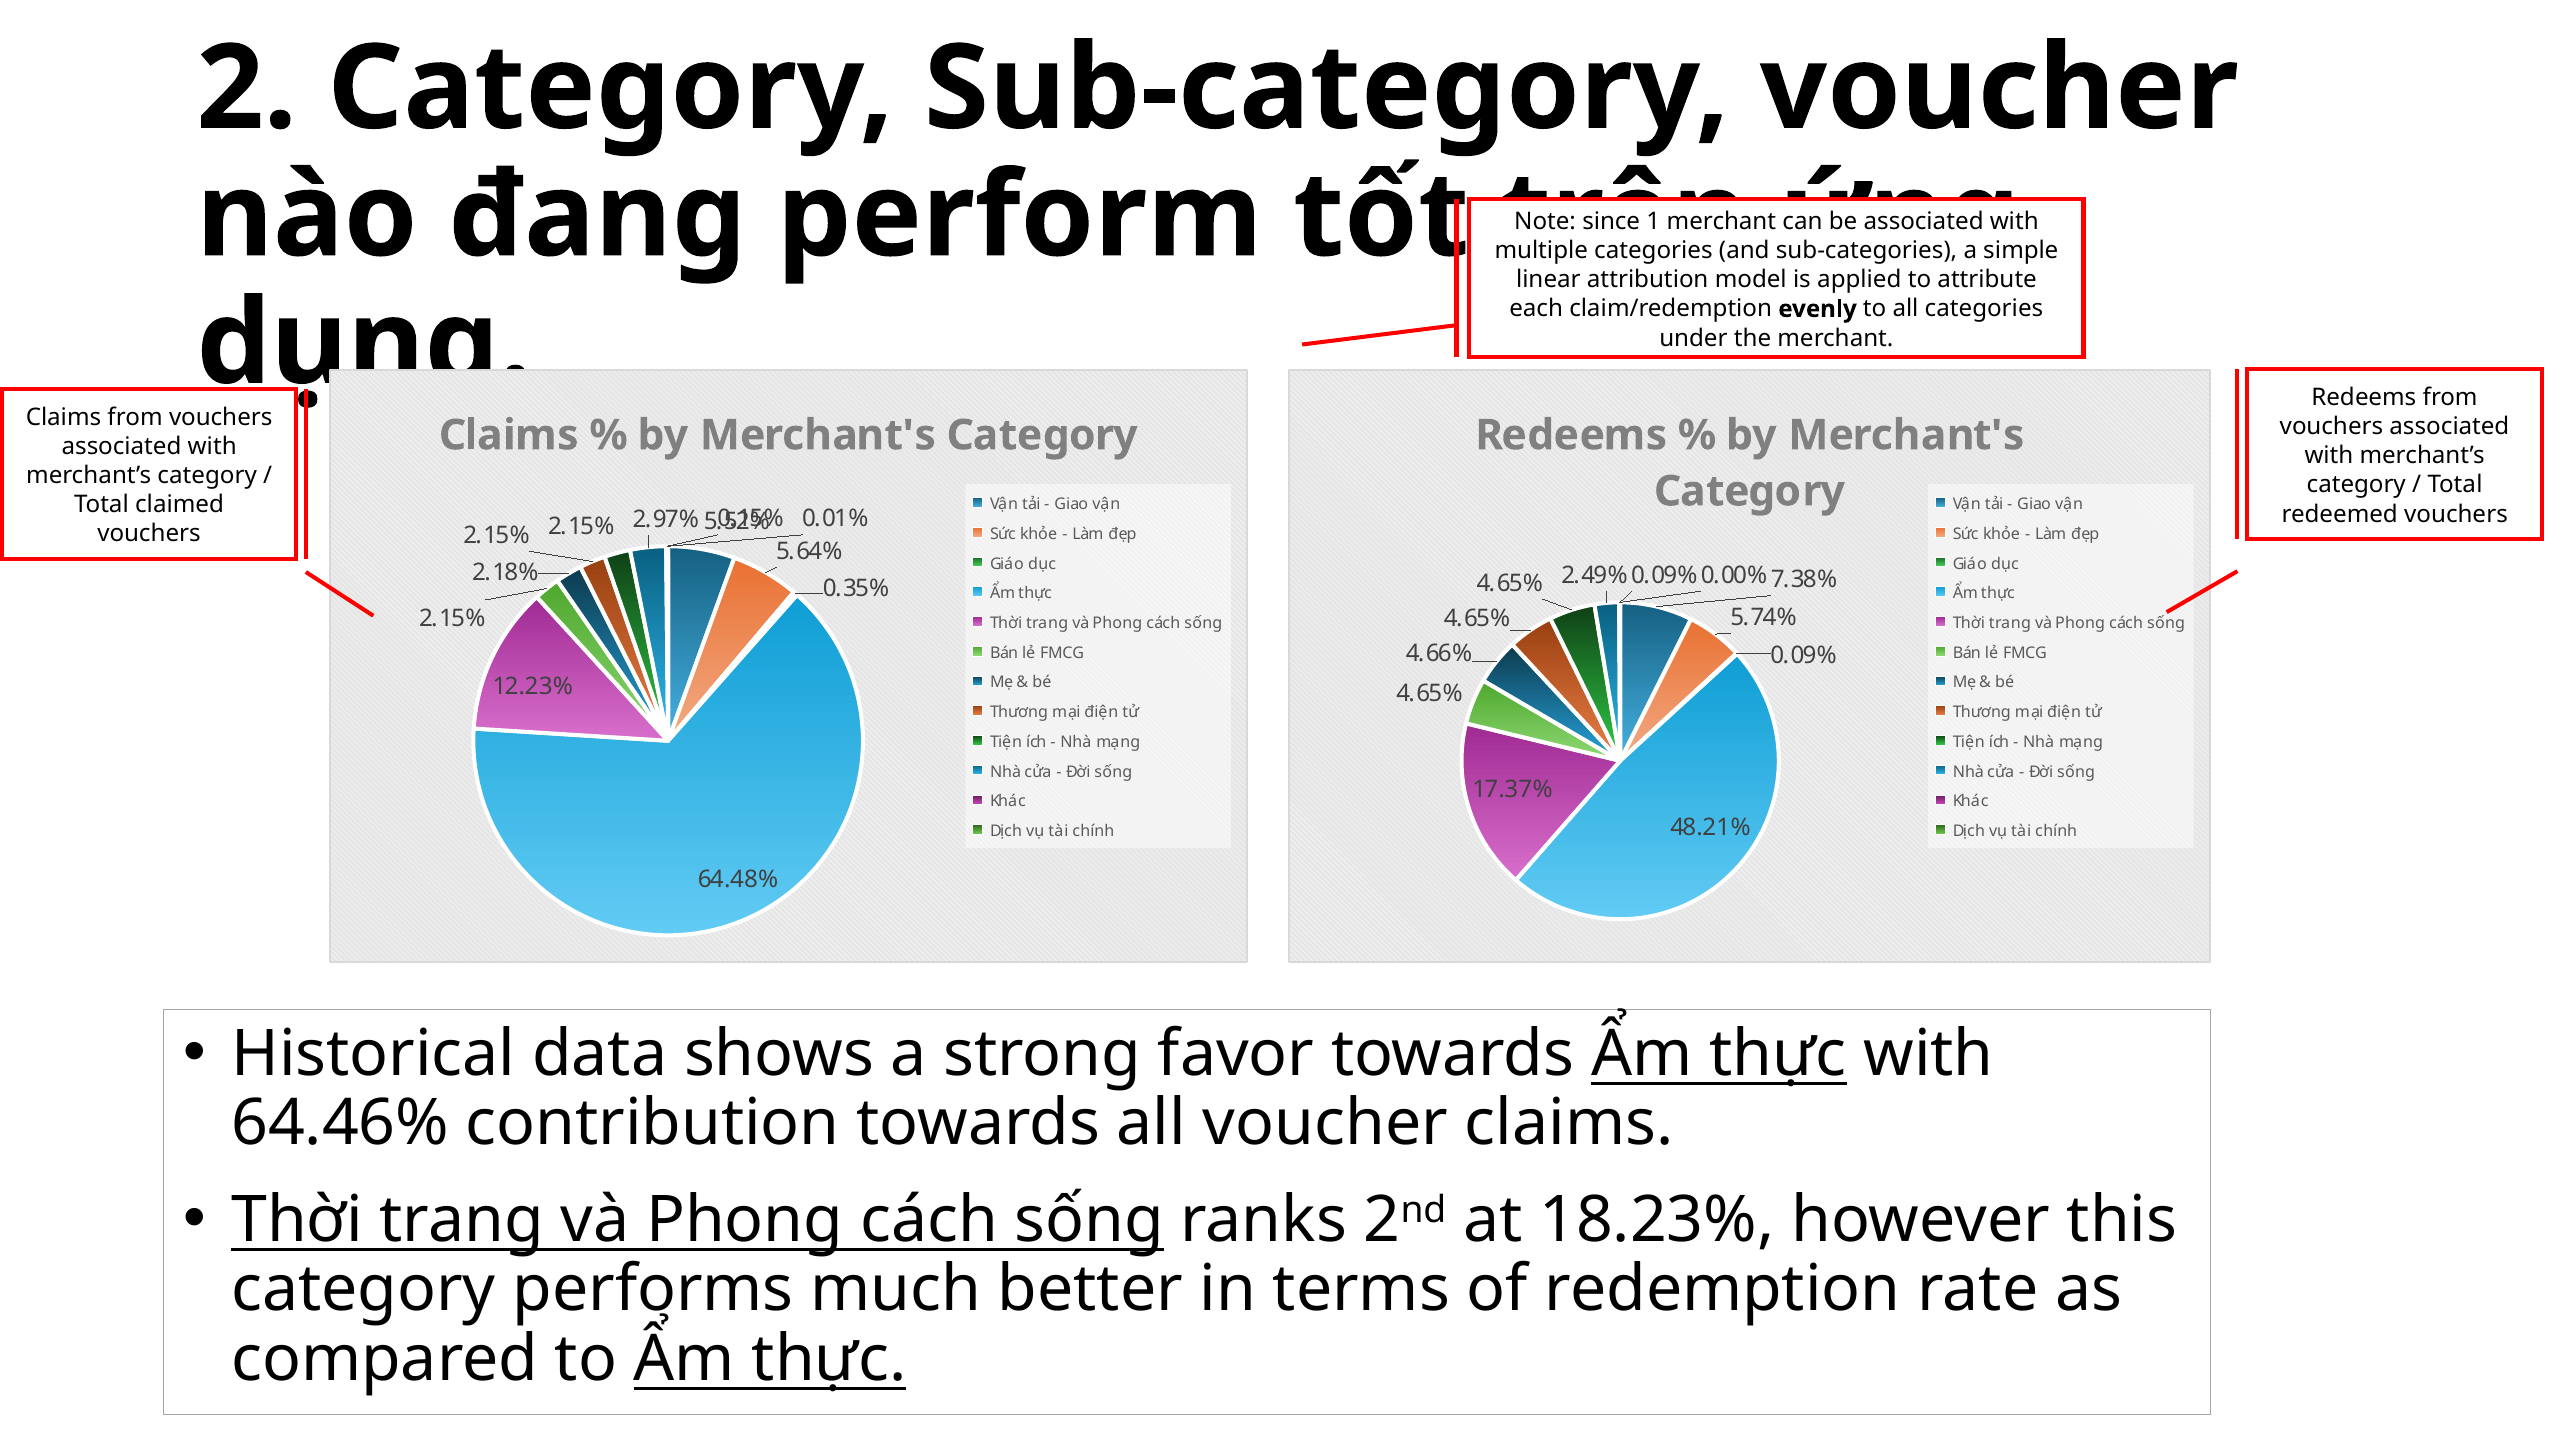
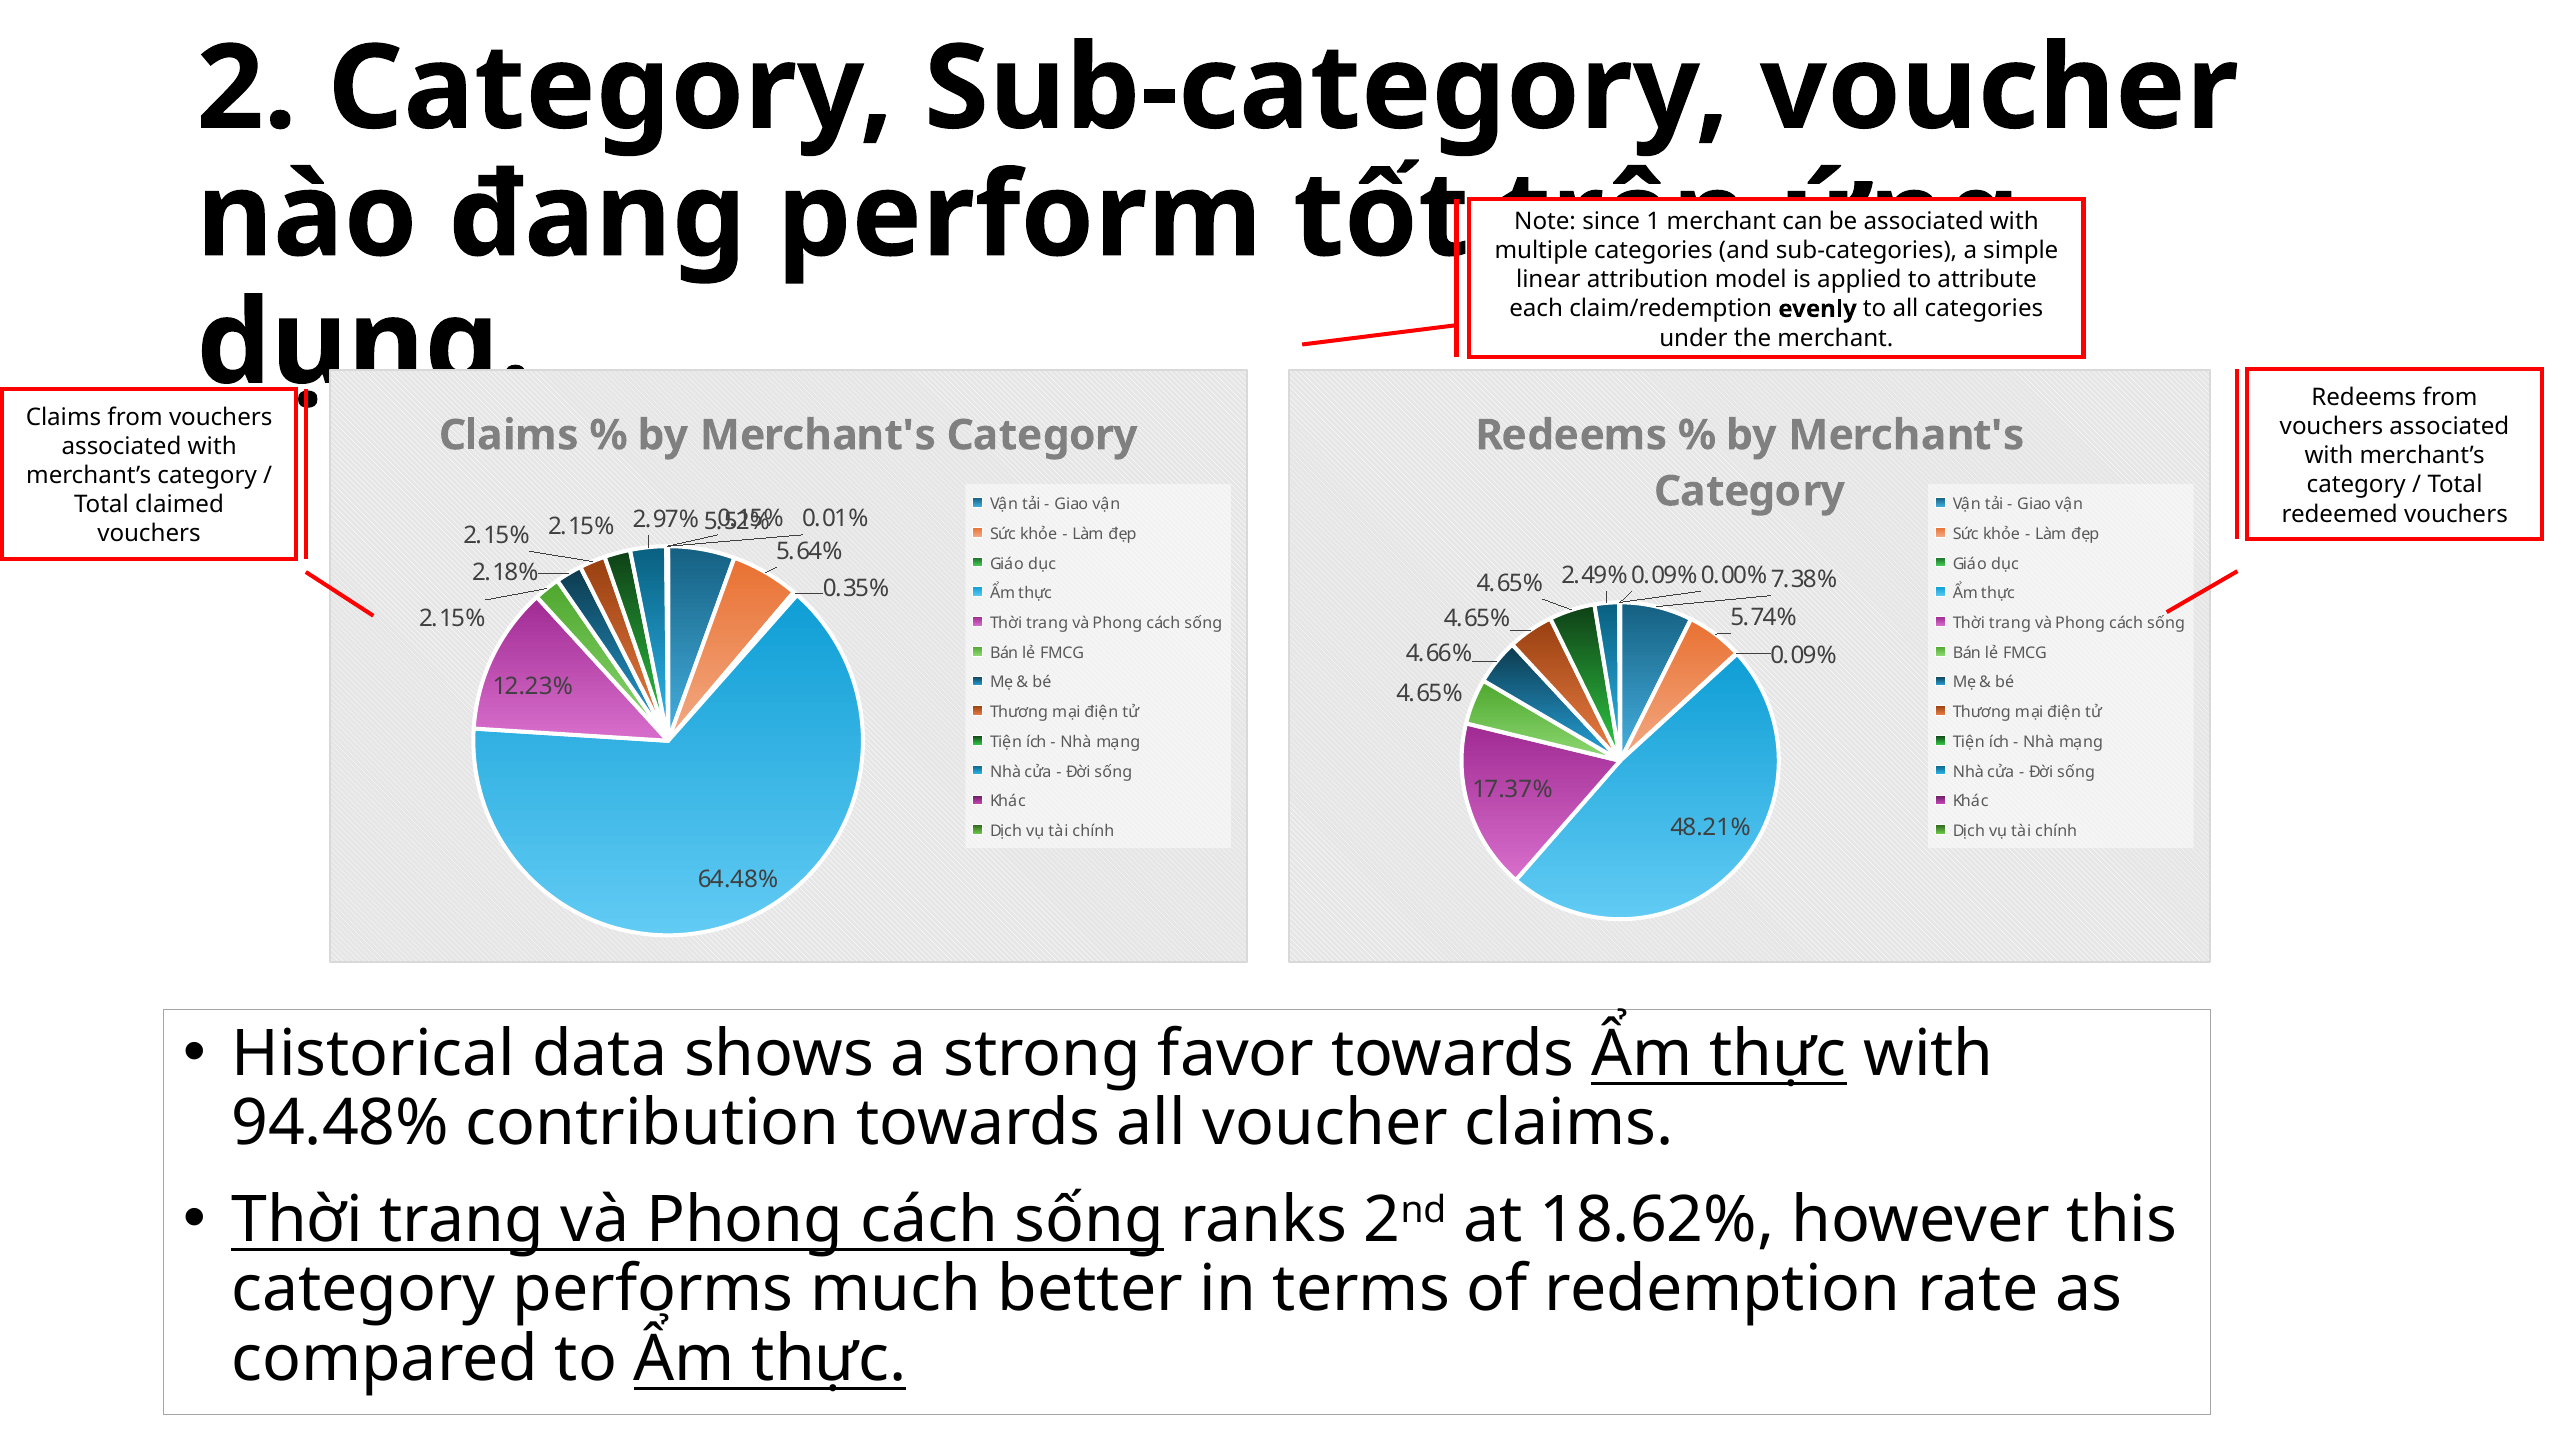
64.46%: 64.46% -> 94.48%
18.23%: 18.23% -> 18.62%
